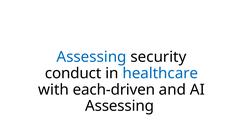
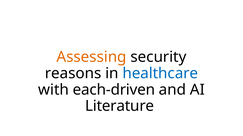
Assessing at (92, 57) colour: blue -> orange
conduct: conduct -> reasons
Assessing at (120, 106): Assessing -> Literature
